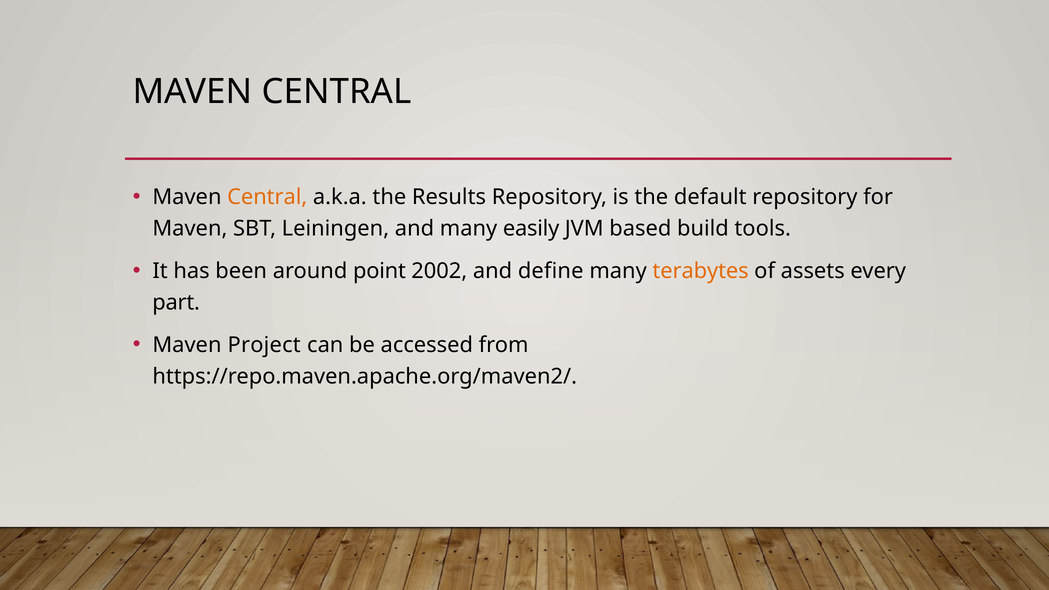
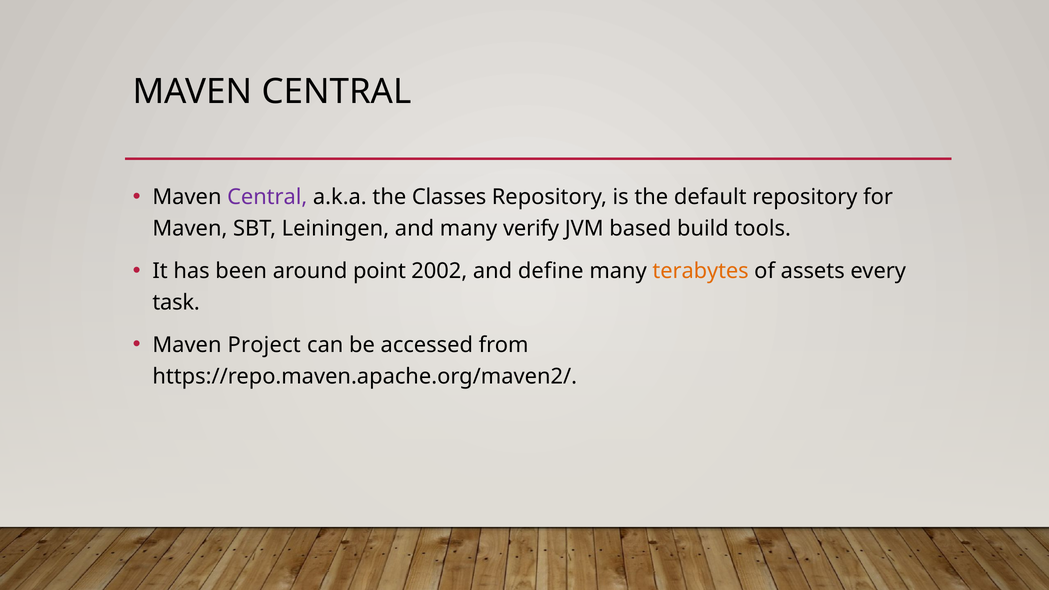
Central at (267, 197) colour: orange -> purple
Results: Results -> Classes
easily: easily -> verify
part: part -> task
